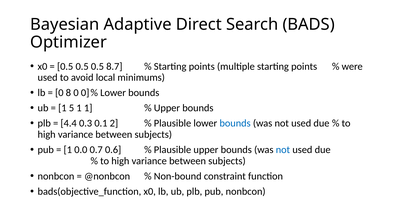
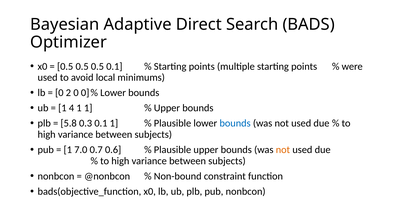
0.5 8.7: 8.7 -> 0.1
8: 8 -> 2
5: 5 -> 4
4.4: 4.4 -> 5.8
0.1 2: 2 -> 1
0.0: 0.0 -> 7.0
not at (283, 150) colour: blue -> orange
